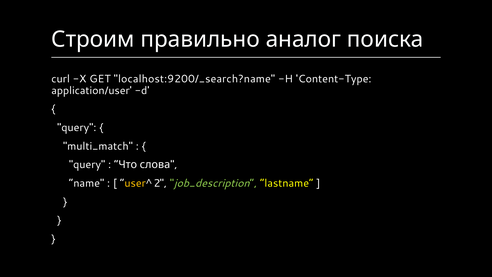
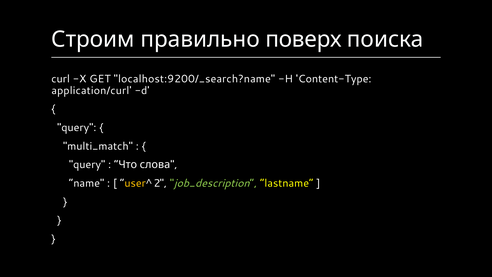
аналог: аналог -> поверх
application/user: application/user -> application/curl
